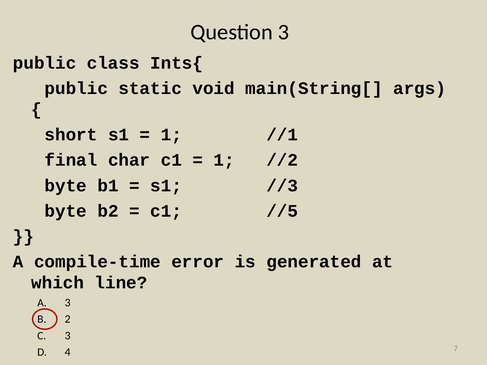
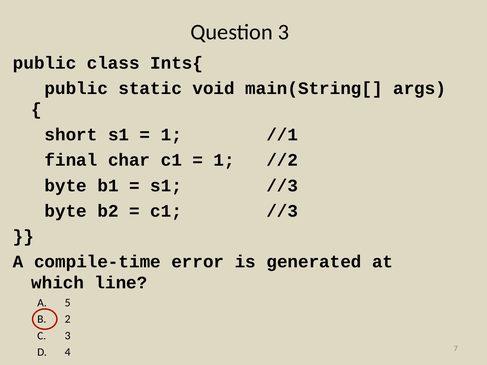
c1 //5: //5 -> //3
A 3: 3 -> 5
